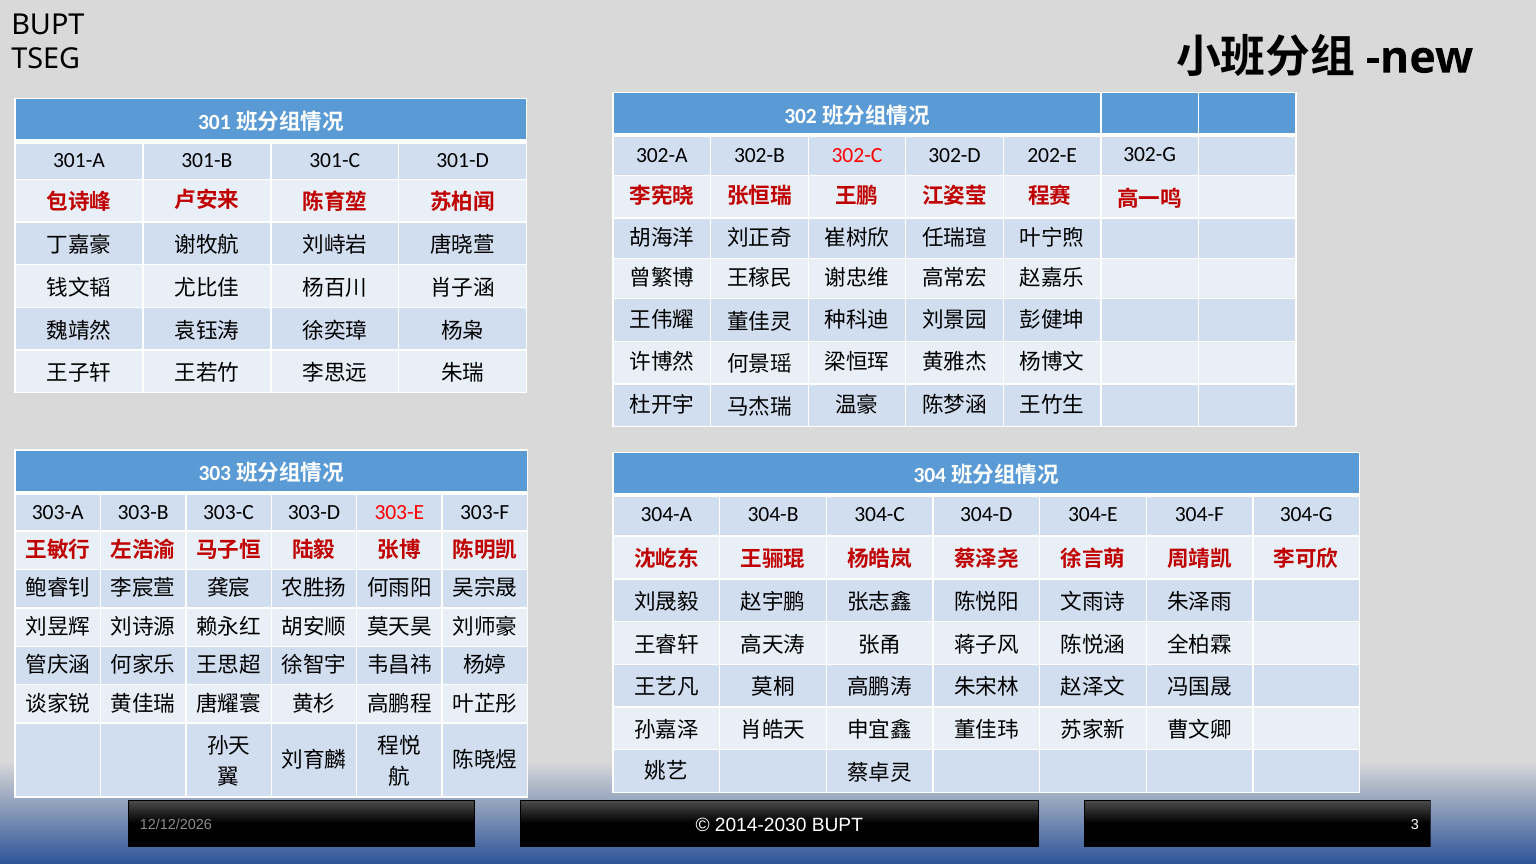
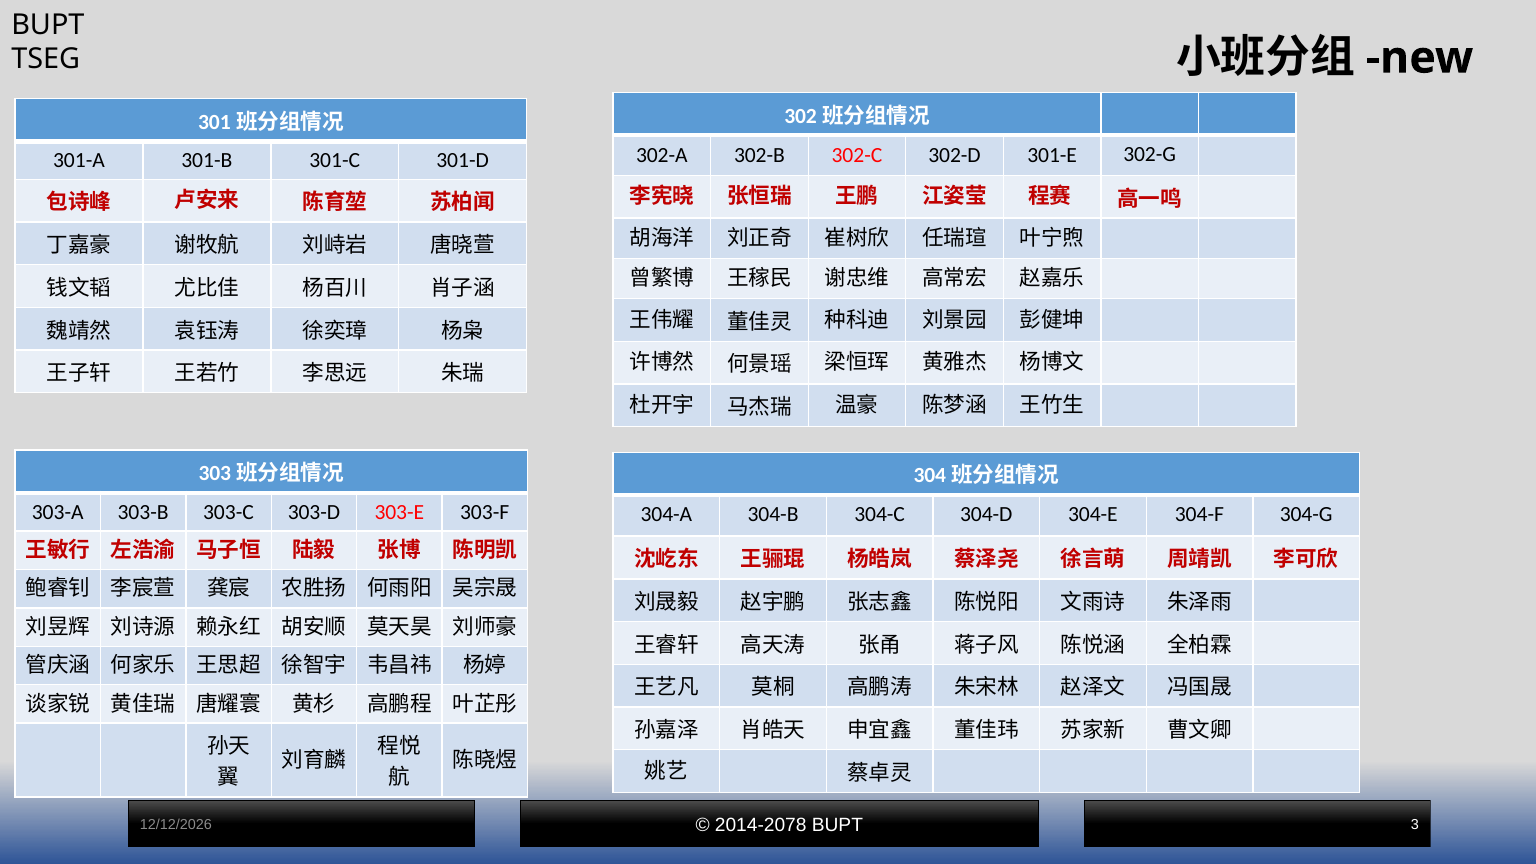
202-E: 202-E -> 301-E
2014-2030: 2014-2030 -> 2014-2078
